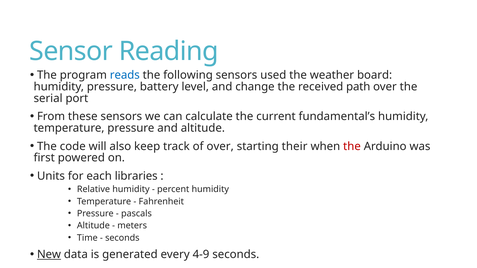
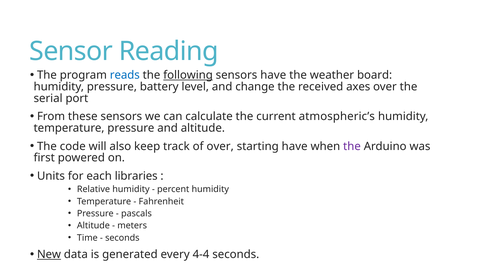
following underline: none -> present
sensors used: used -> have
path: path -> axes
fundamental’s: fundamental’s -> atmospheric’s
starting their: their -> have
the at (352, 146) colour: red -> purple
4-9: 4-9 -> 4-4
